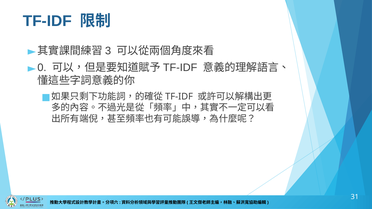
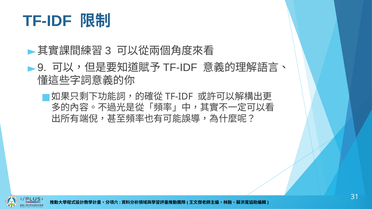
0: 0 -> 9
